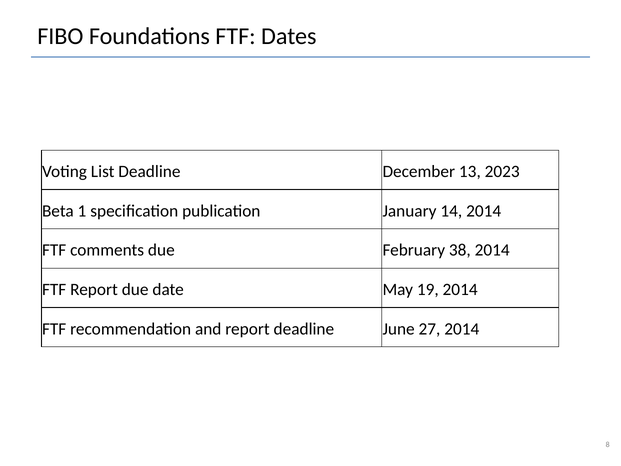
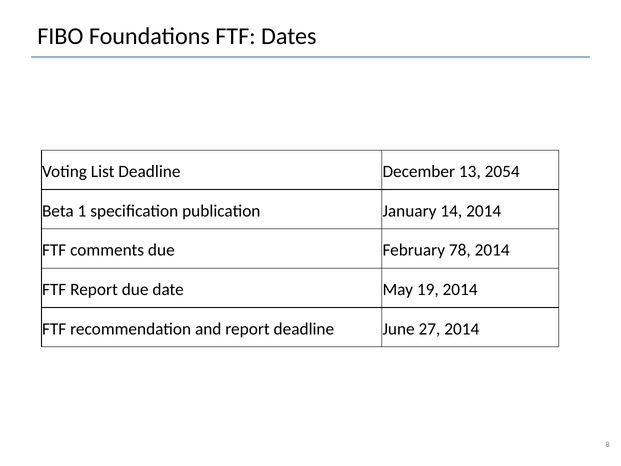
2023: 2023 -> 2054
38: 38 -> 78
